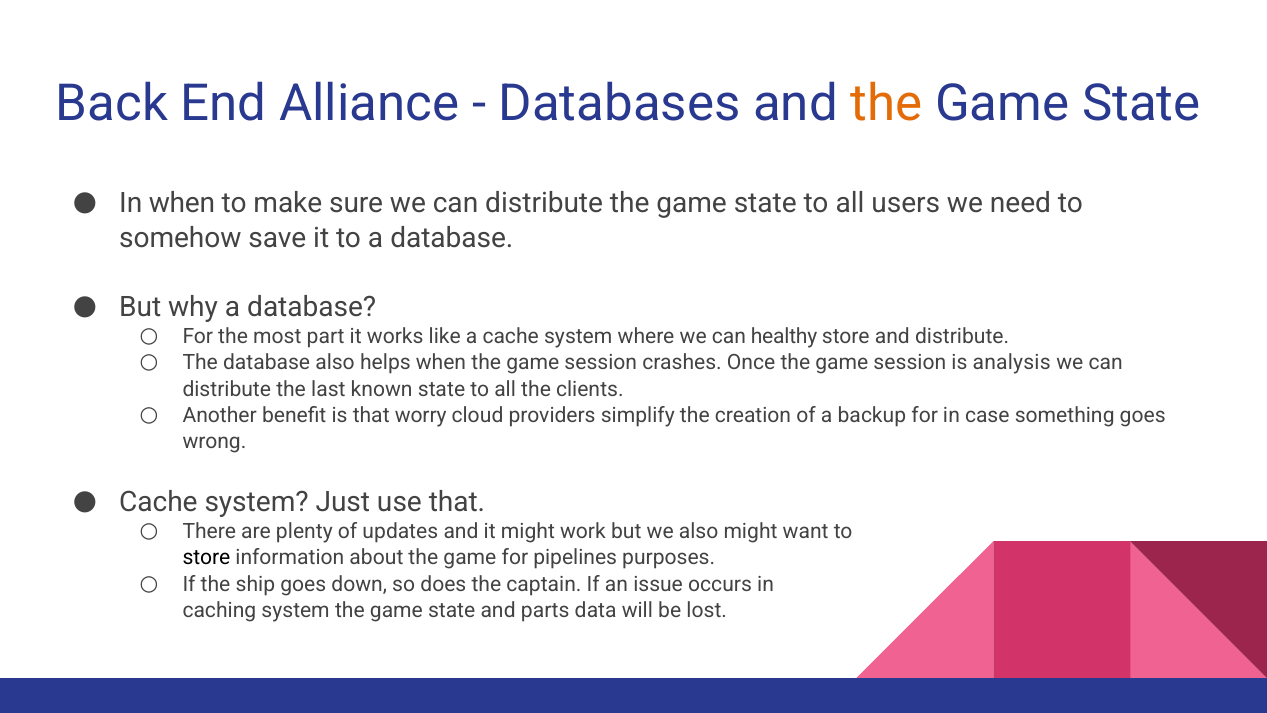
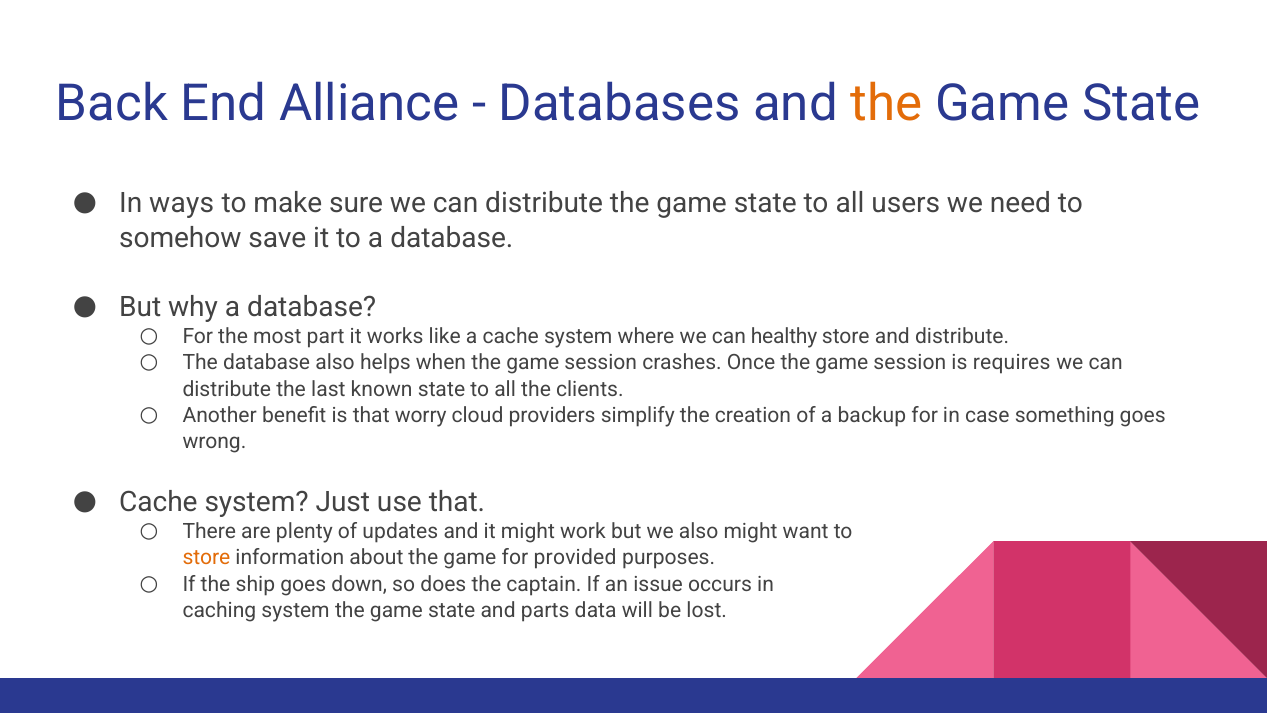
In when: when -> ways
analysis: analysis -> requires
store at (206, 558) colour: black -> orange
pipelines: pipelines -> provided
